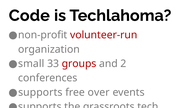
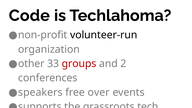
volunteer-run colour: red -> black
small: small -> other
supports at (40, 92): supports -> speakers
